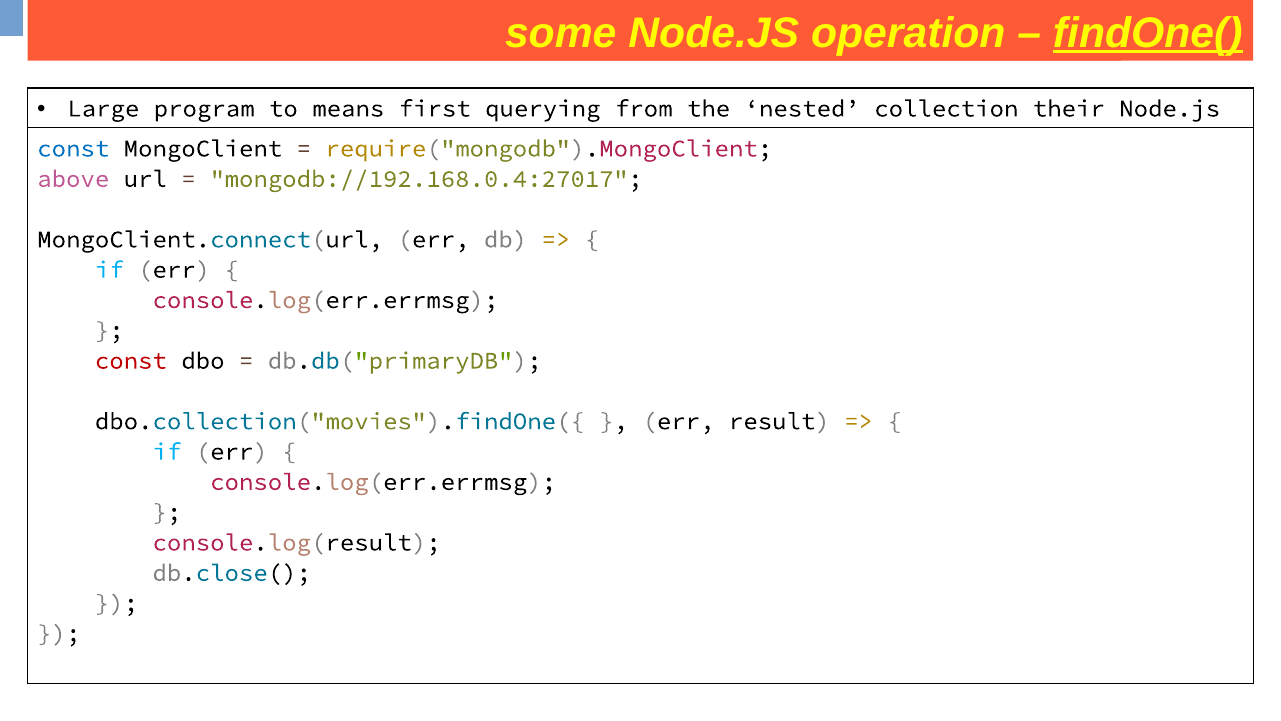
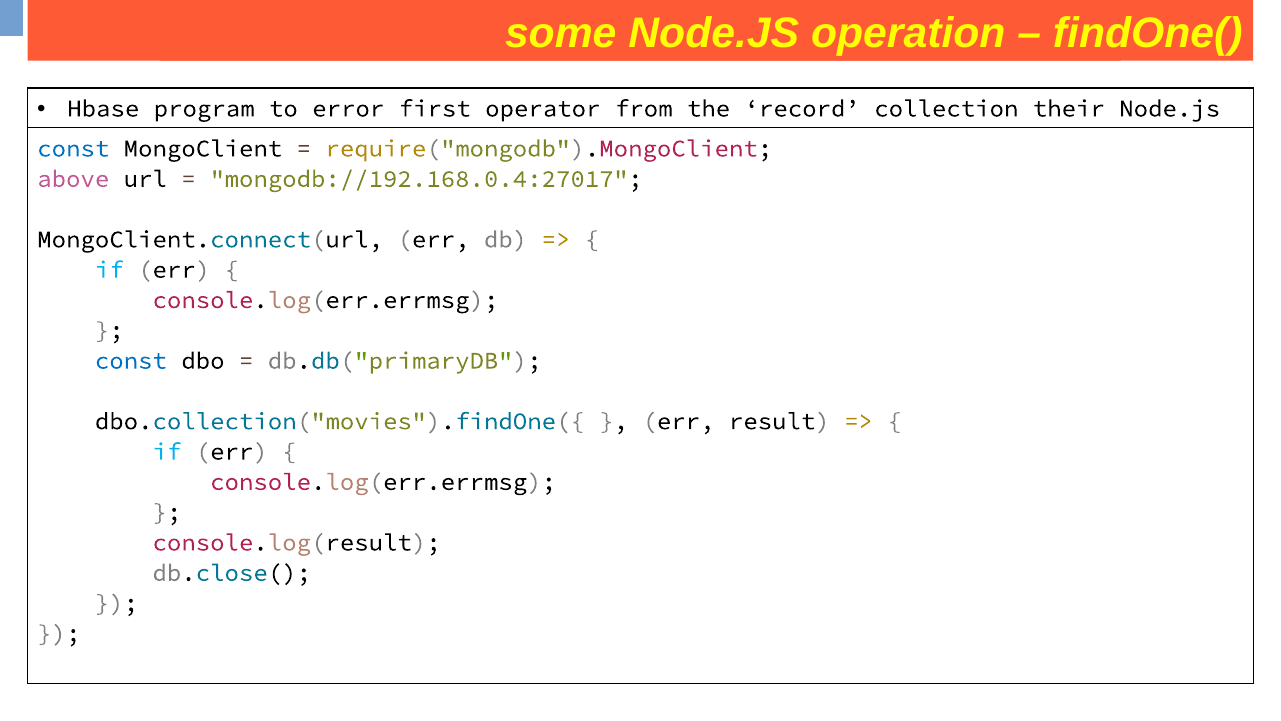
findOne( underline: present -> none
Large: Large -> Hbase
means: means -> error
querying: querying -> operator
nested: nested -> record
const at (131, 360) colour: red -> blue
